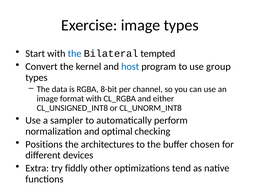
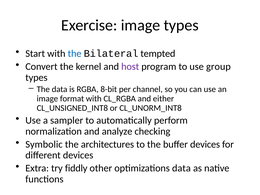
host colour: blue -> purple
optimal: optimal -> analyze
Positions: Positions -> Symbolic
buffer chosen: chosen -> devices
optimizations tend: tend -> data
